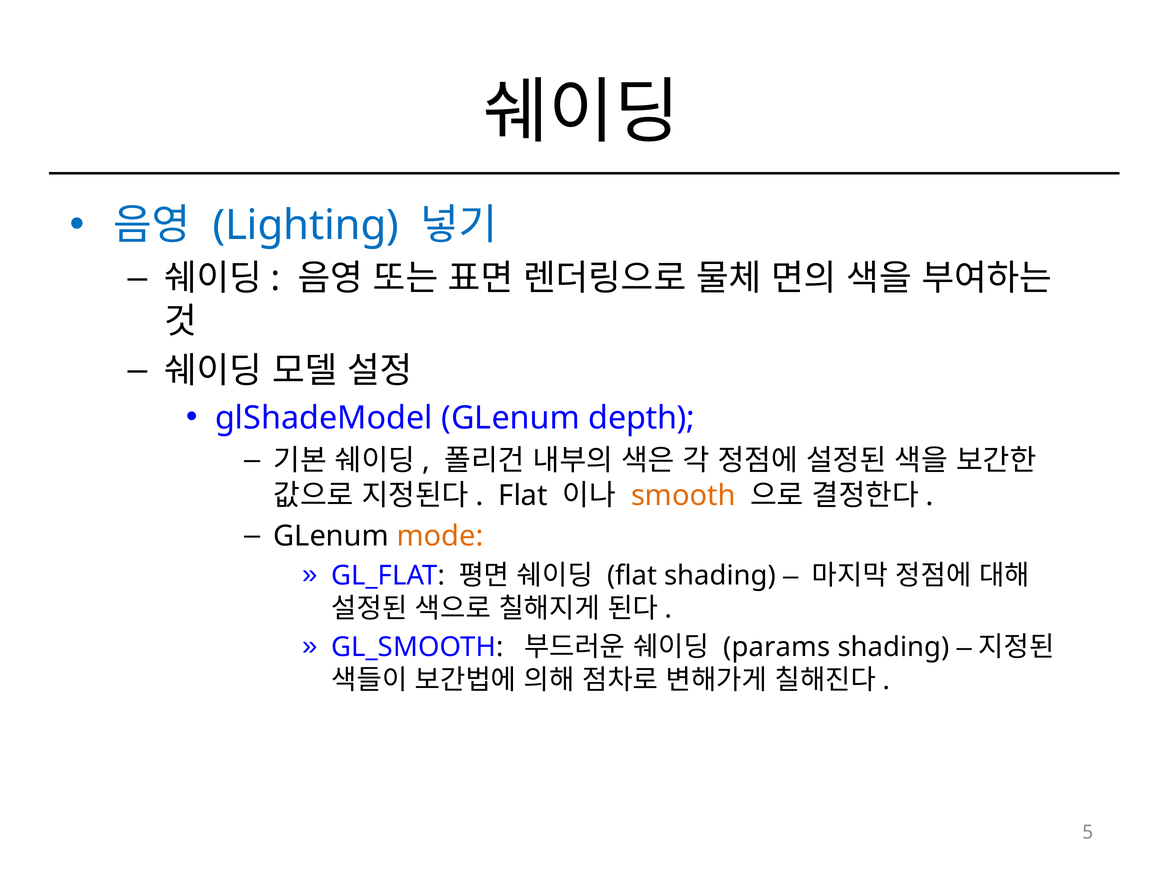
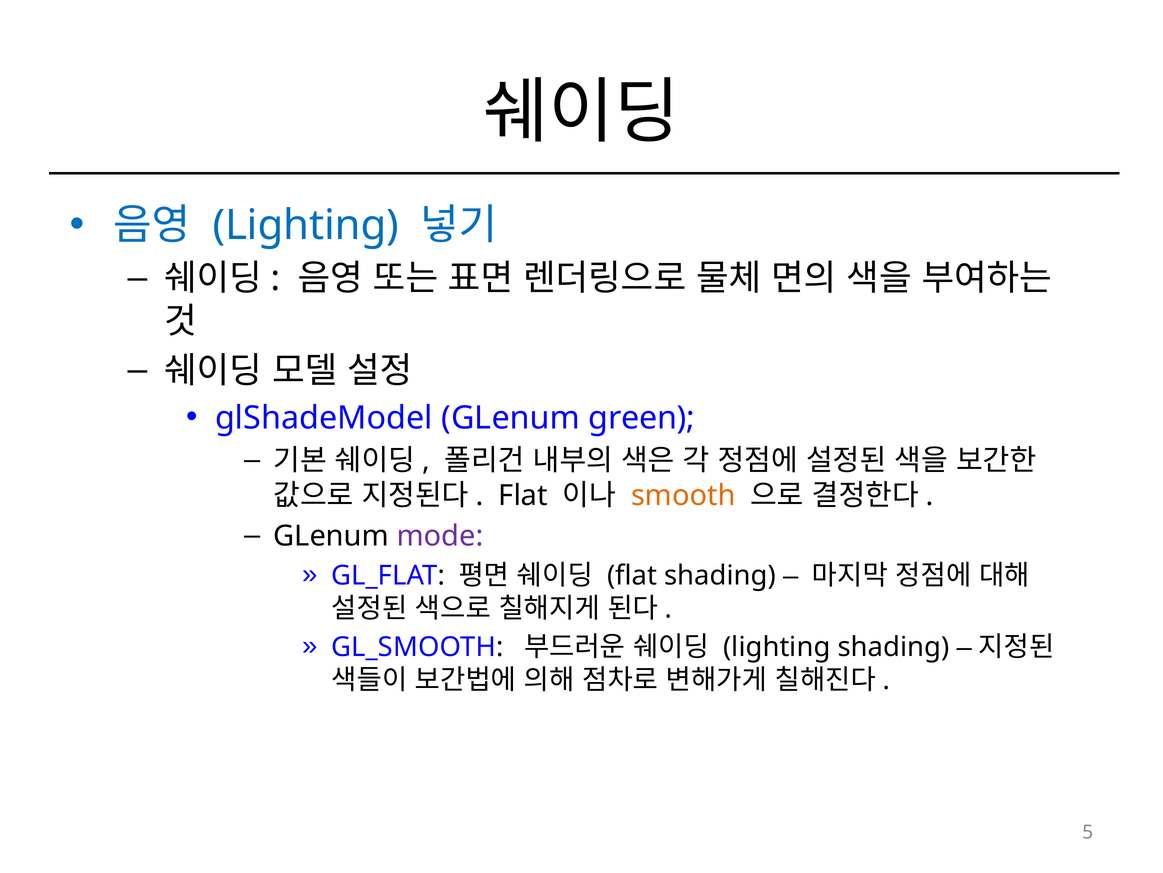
depth: depth -> green
mode colour: orange -> purple
params at (777, 647): params -> lighting
